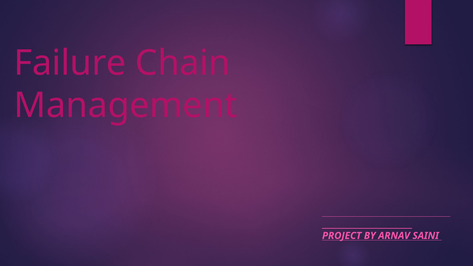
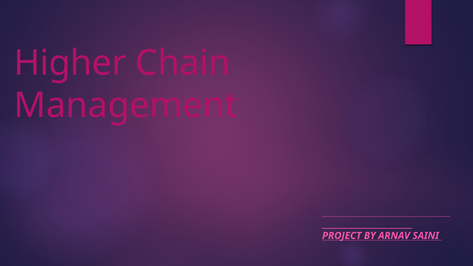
Failure: Failure -> Higher
